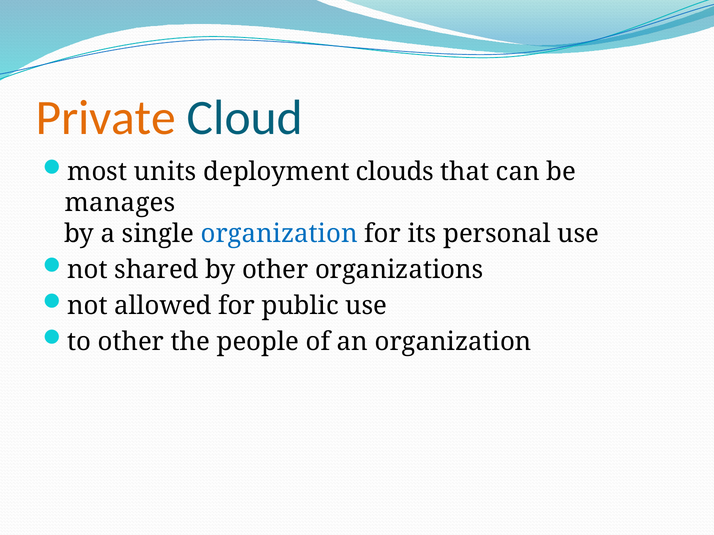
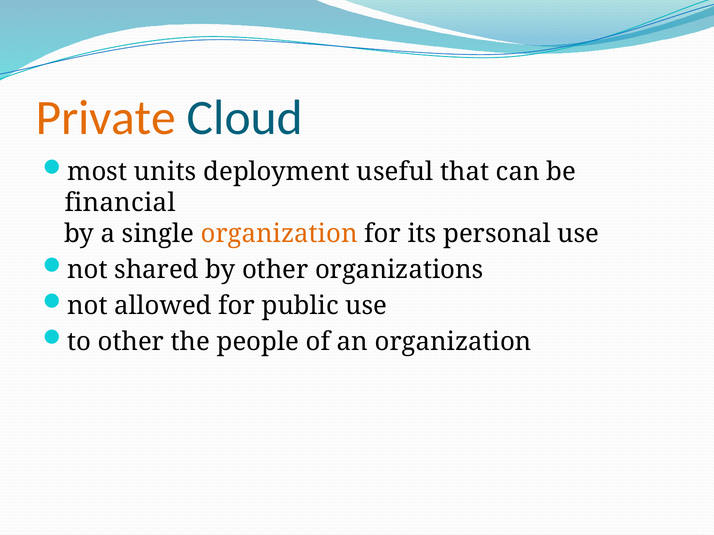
clouds: clouds -> useful
manages: manages -> financial
organization at (279, 234) colour: blue -> orange
